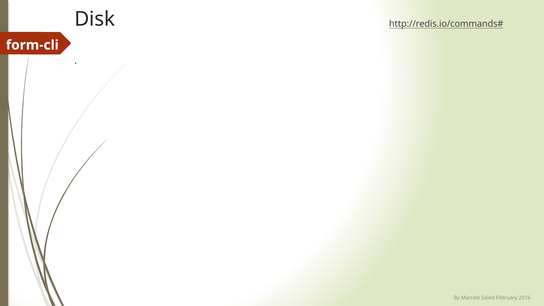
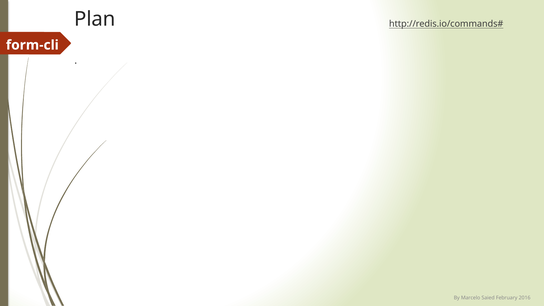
Disk: Disk -> Plan
